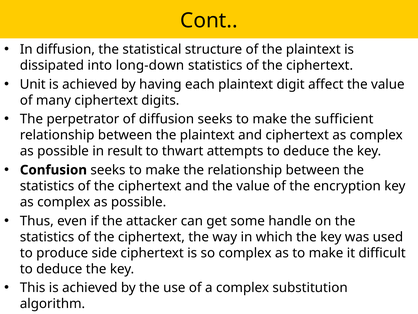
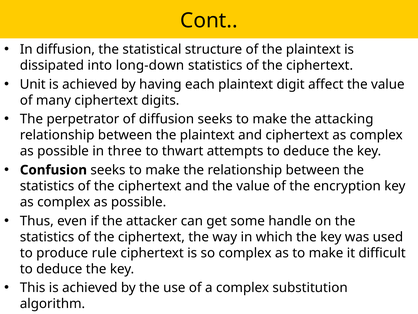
sufficient: sufficient -> attacking
result: result -> three
side: side -> rule
